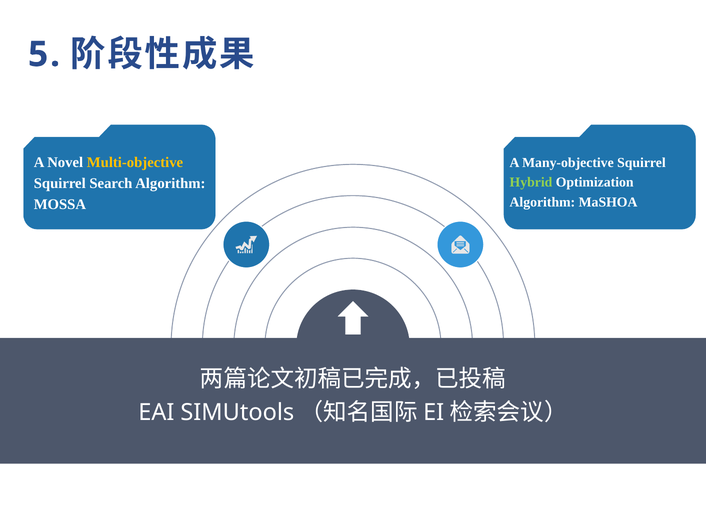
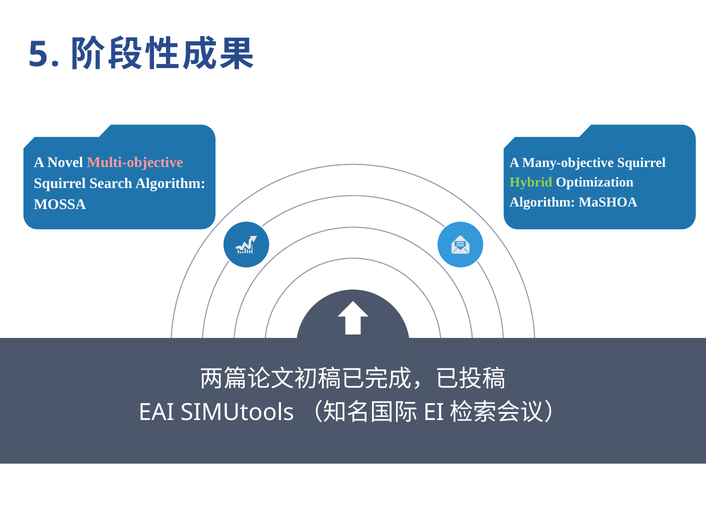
Multi-objective colour: yellow -> pink
